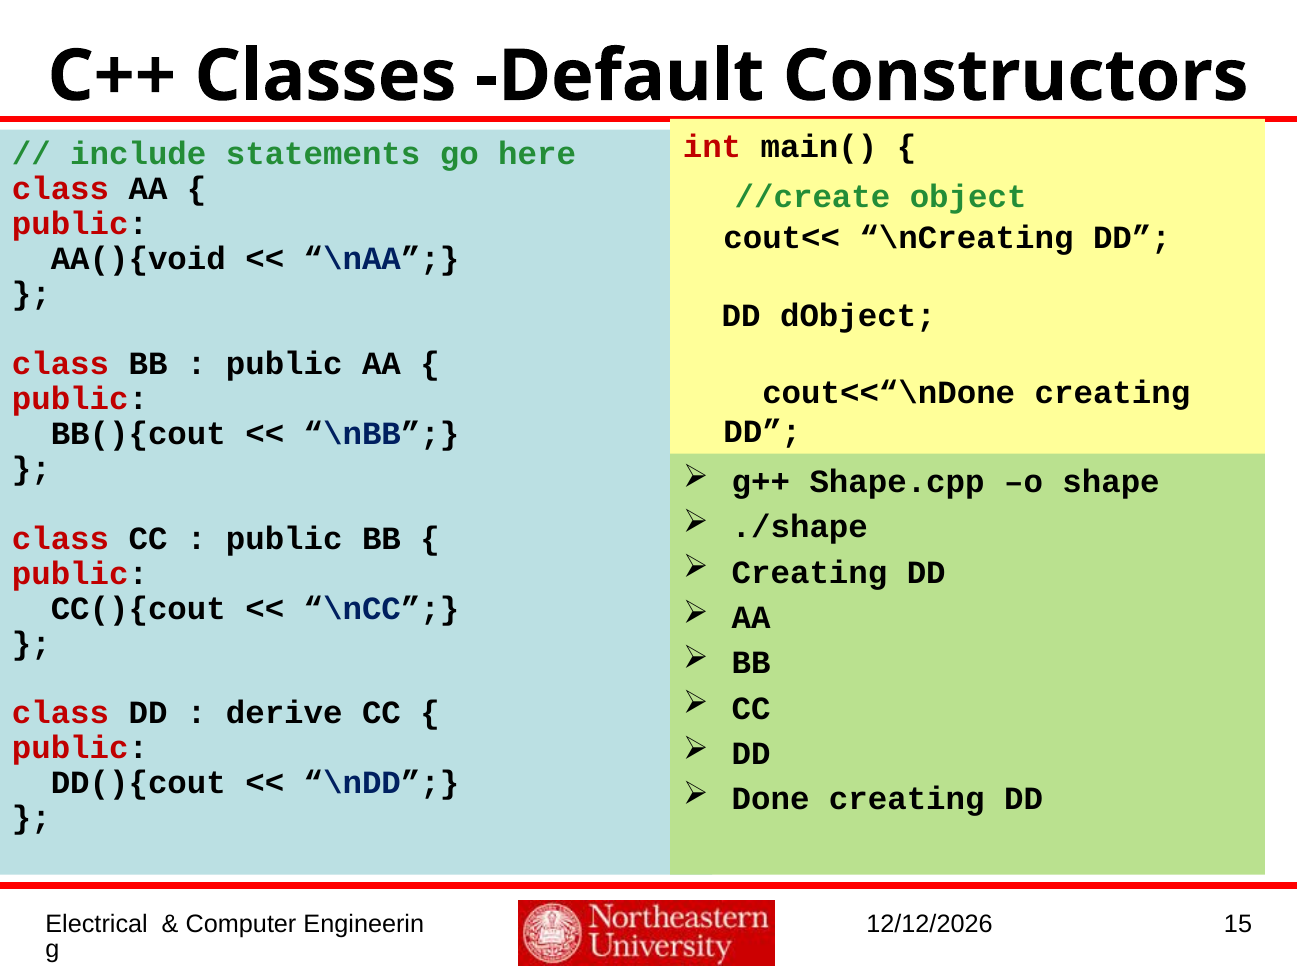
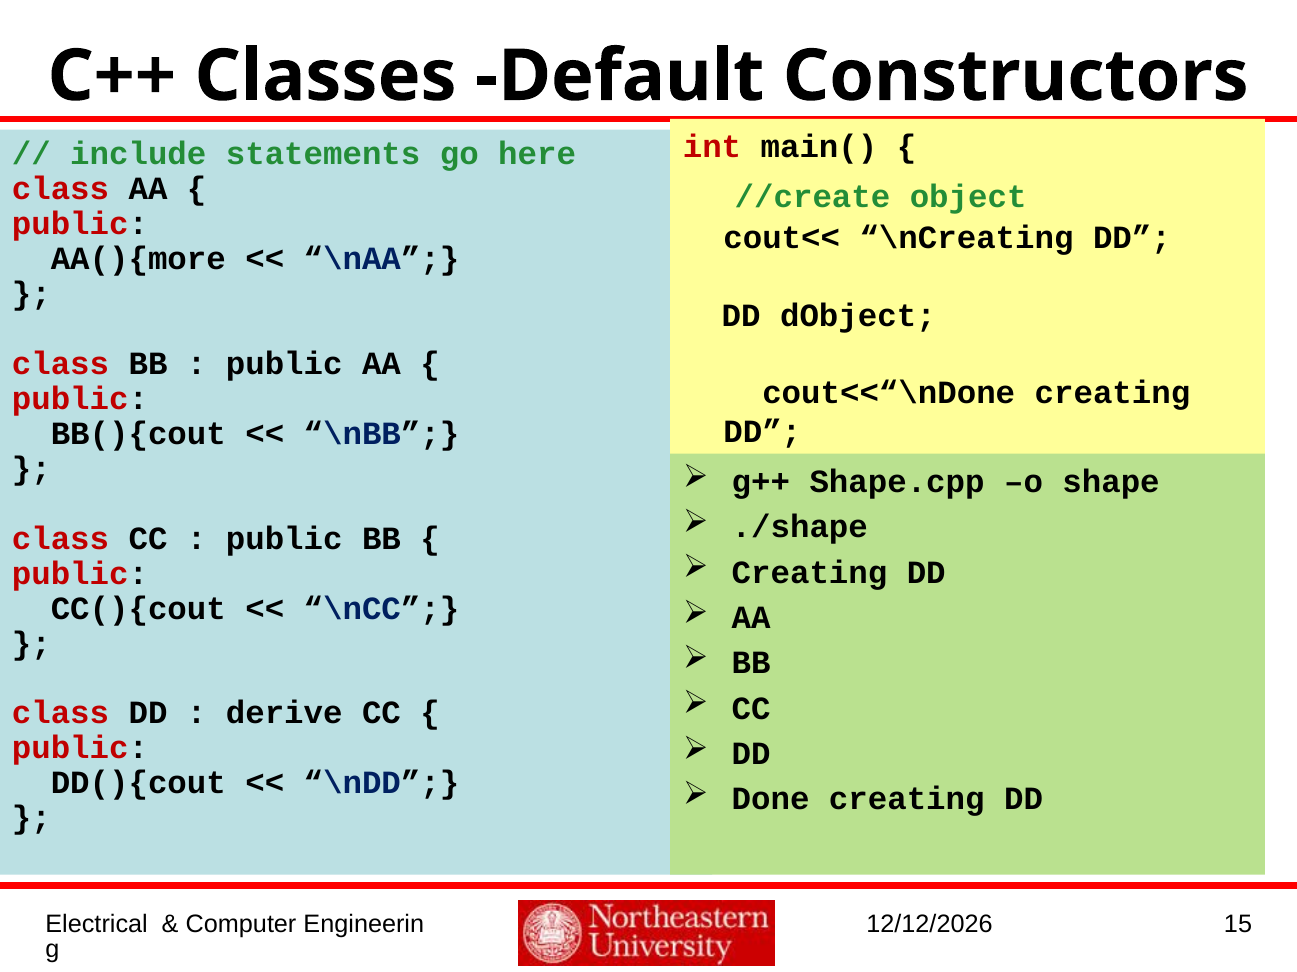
AA(){void: AA(){void -> AA(){more
